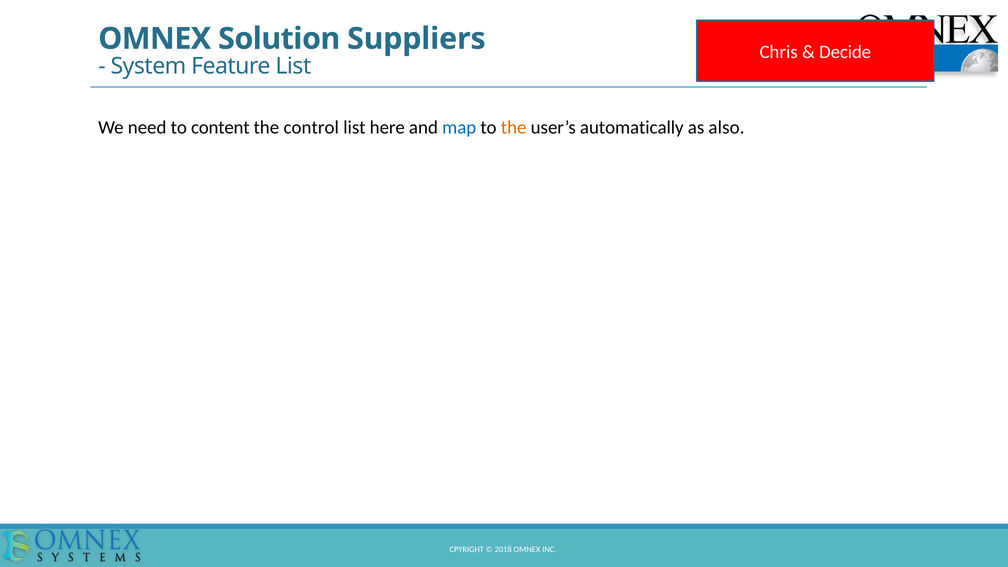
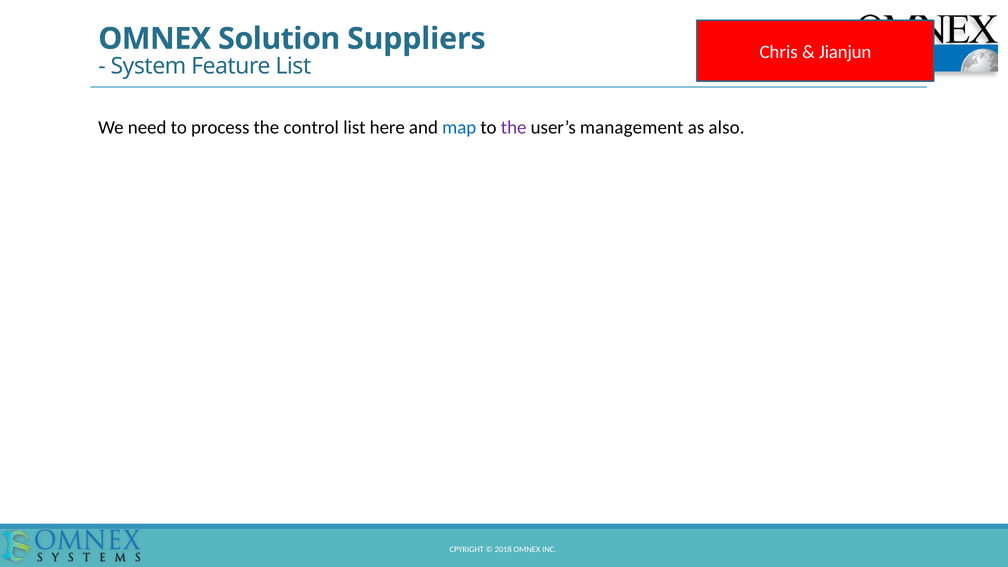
Decide: Decide -> Jianjun
content: content -> process
the at (514, 127) colour: orange -> purple
automatically: automatically -> management
